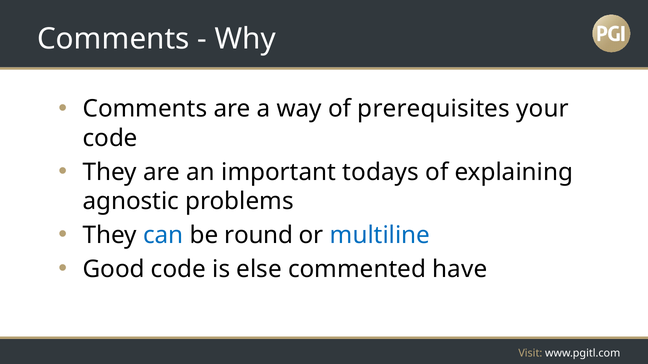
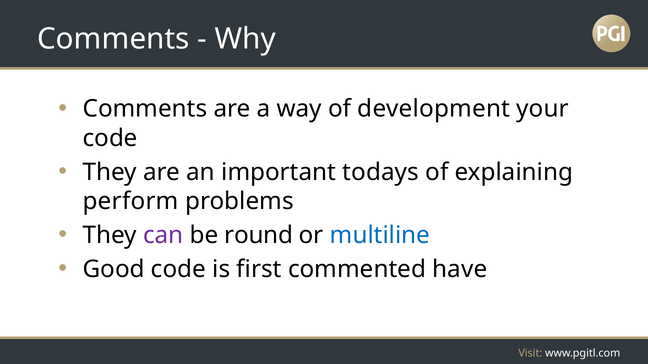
prerequisites: prerequisites -> development
agnostic: agnostic -> perform
can colour: blue -> purple
else: else -> first
